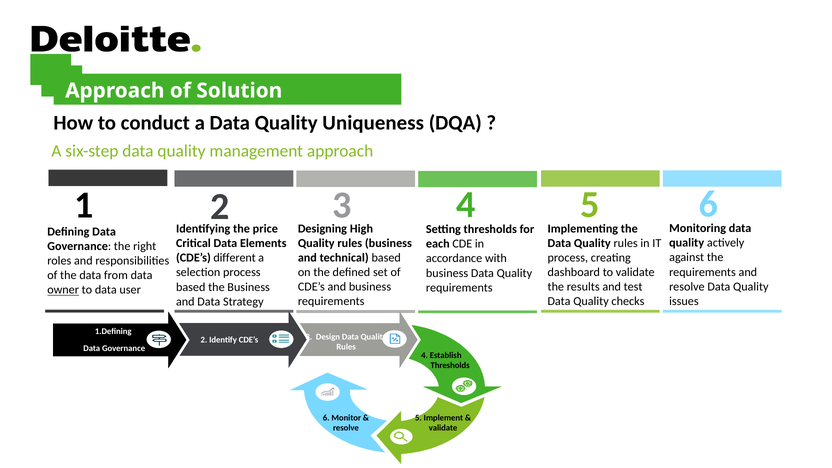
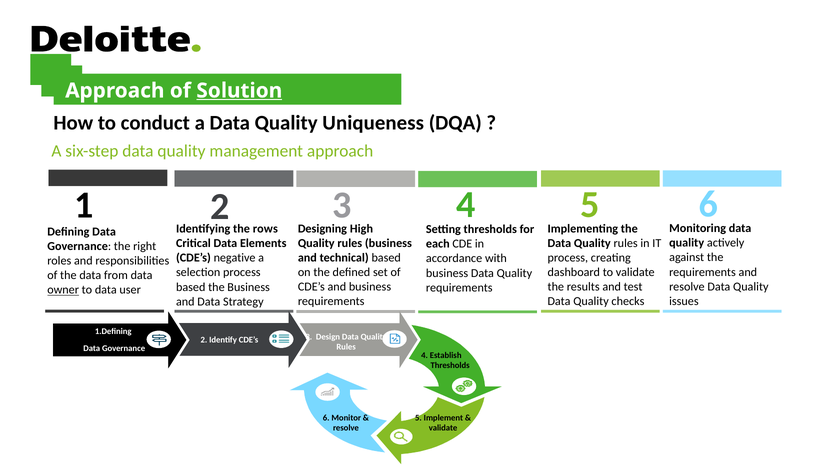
Solution underline: none -> present
price: price -> rows
different: different -> negative
